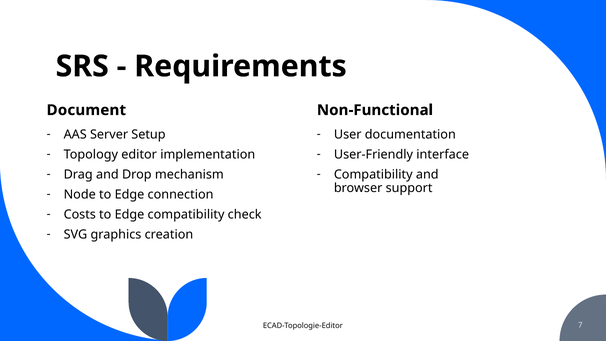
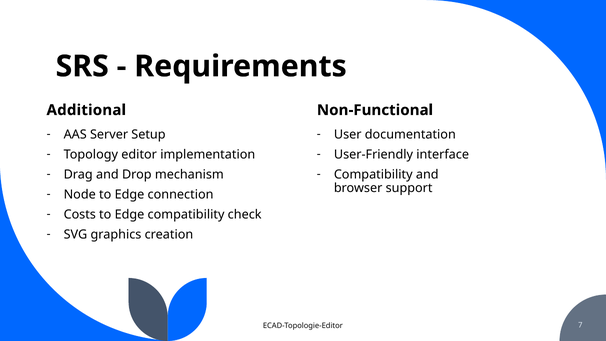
Document: Document -> Additional
